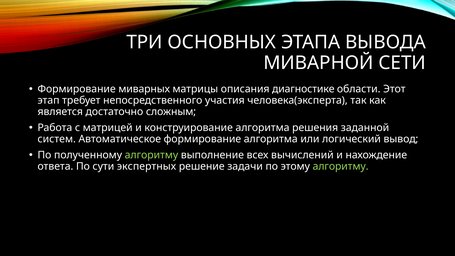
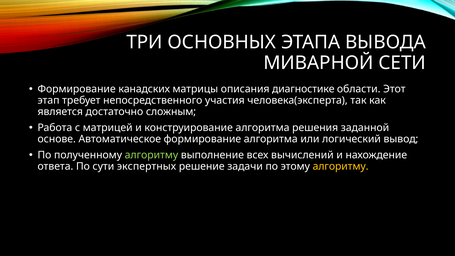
миварных: миварных -> канадских
систем: систем -> основе
алгоритму at (341, 166) colour: light green -> yellow
